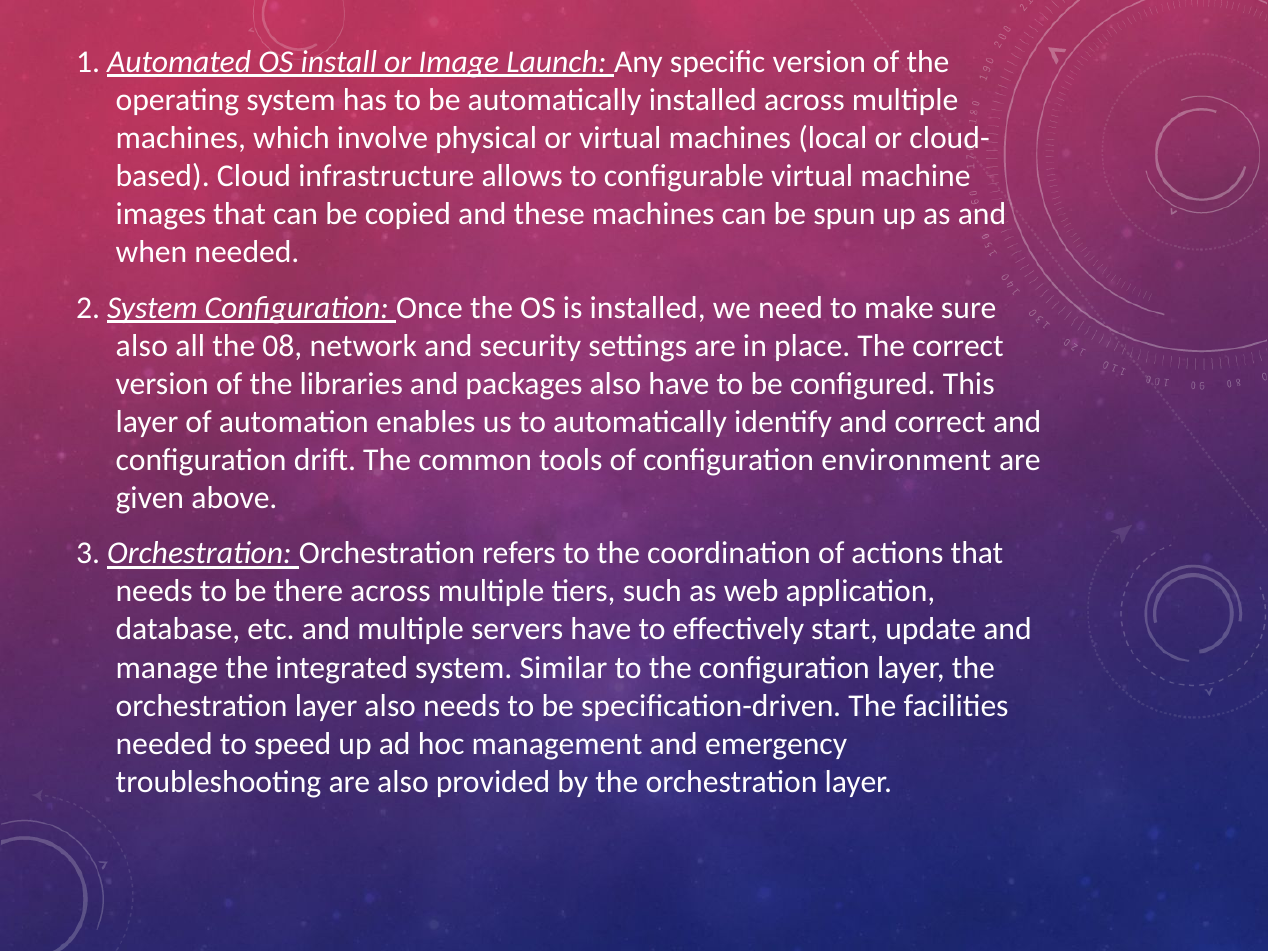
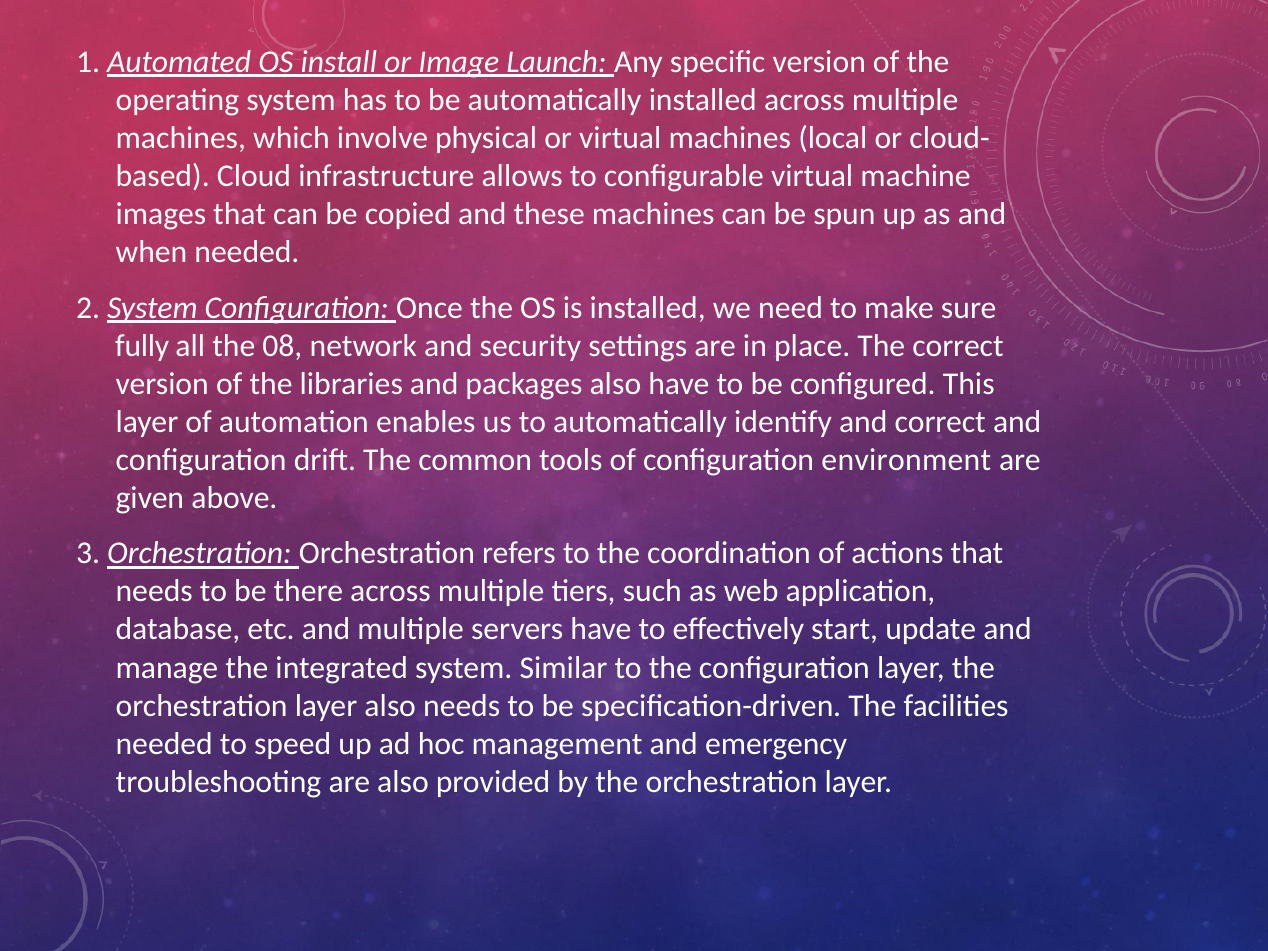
also at (142, 346): also -> fully
